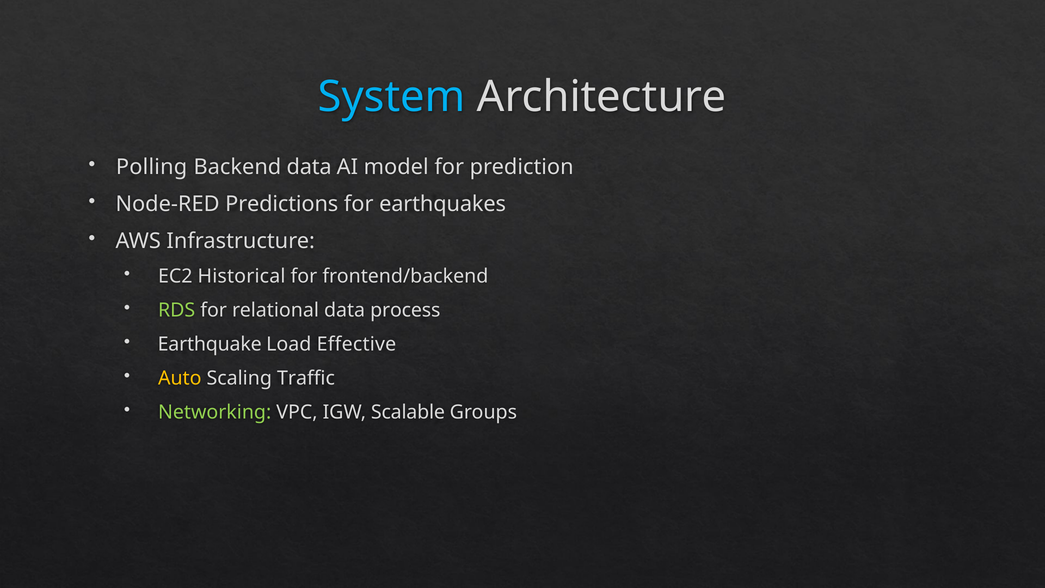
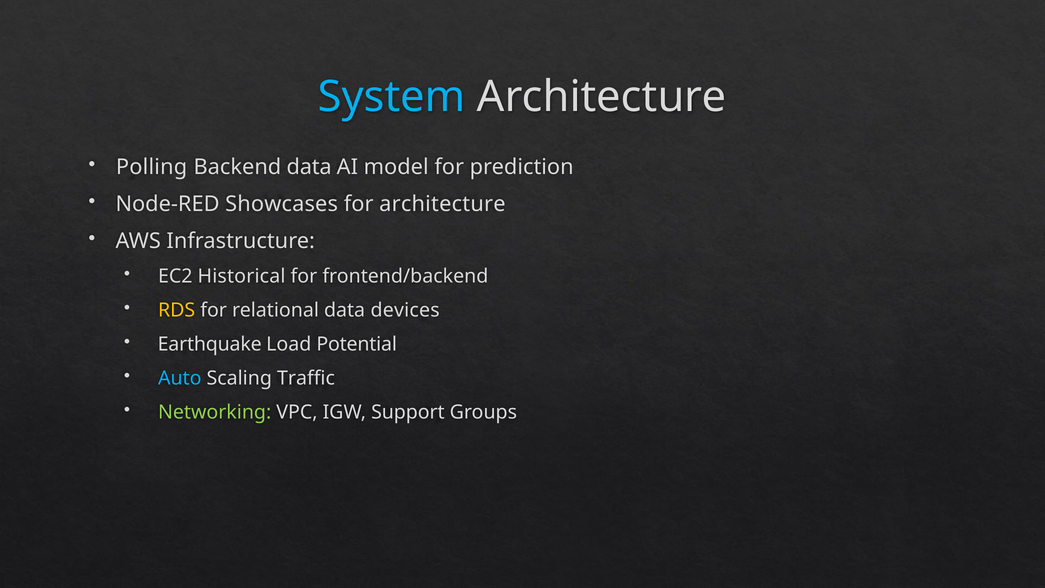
Predictions: Predictions -> Showcases
for earthquakes: earthquakes -> architecture
RDS colour: light green -> yellow
process: process -> devices
Effective: Effective -> Potential
Auto colour: yellow -> light blue
Scalable: Scalable -> Support
